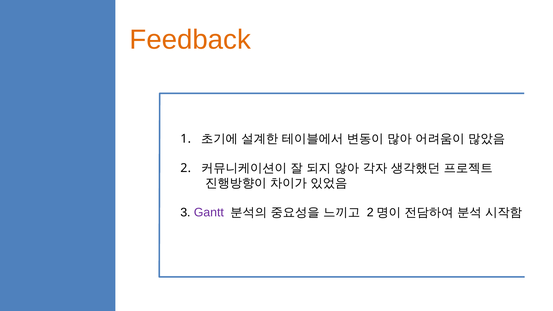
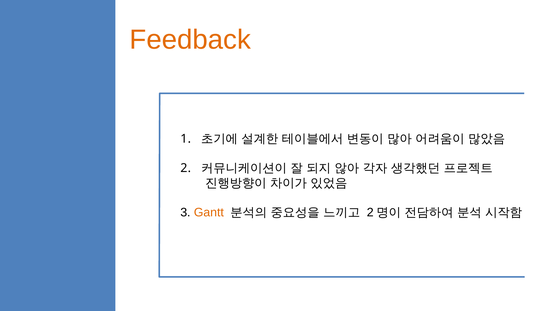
Gantt colour: purple -> orange
